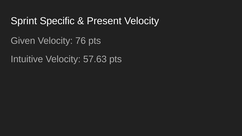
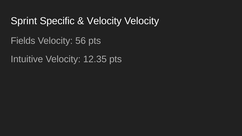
Present at (104, 21): Present -> Velocity
Given: Given -> Fields
76: 76 -> 56
57.63: 57.63 -> 12.35
